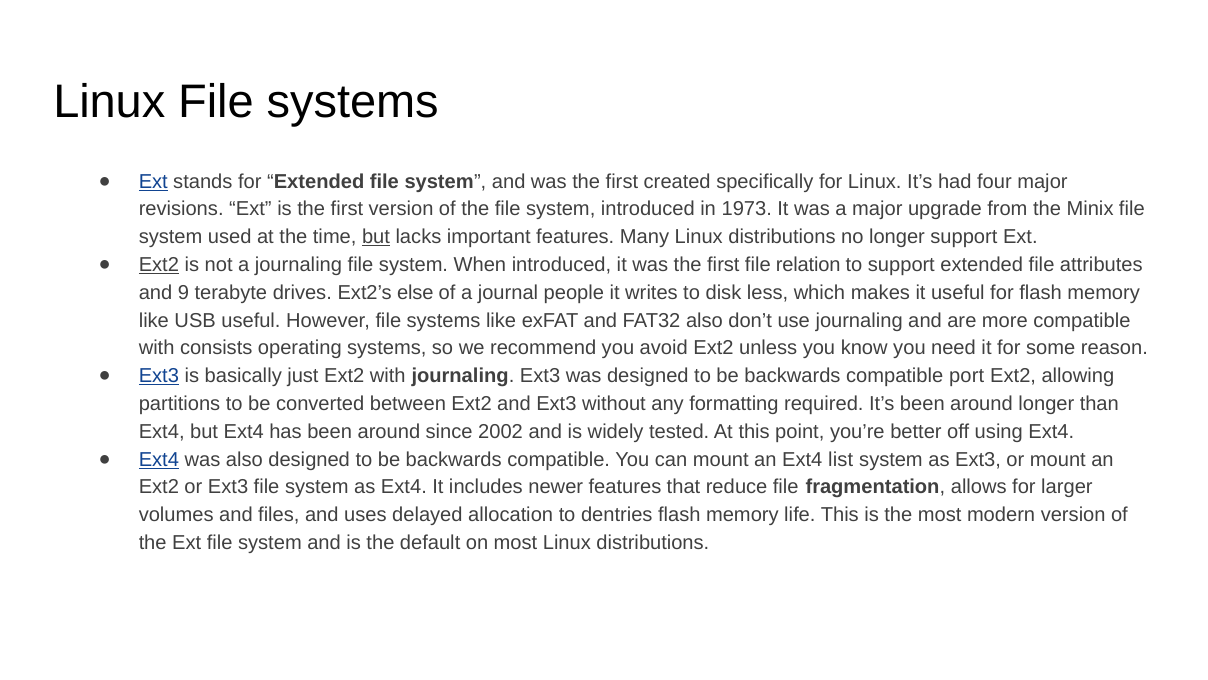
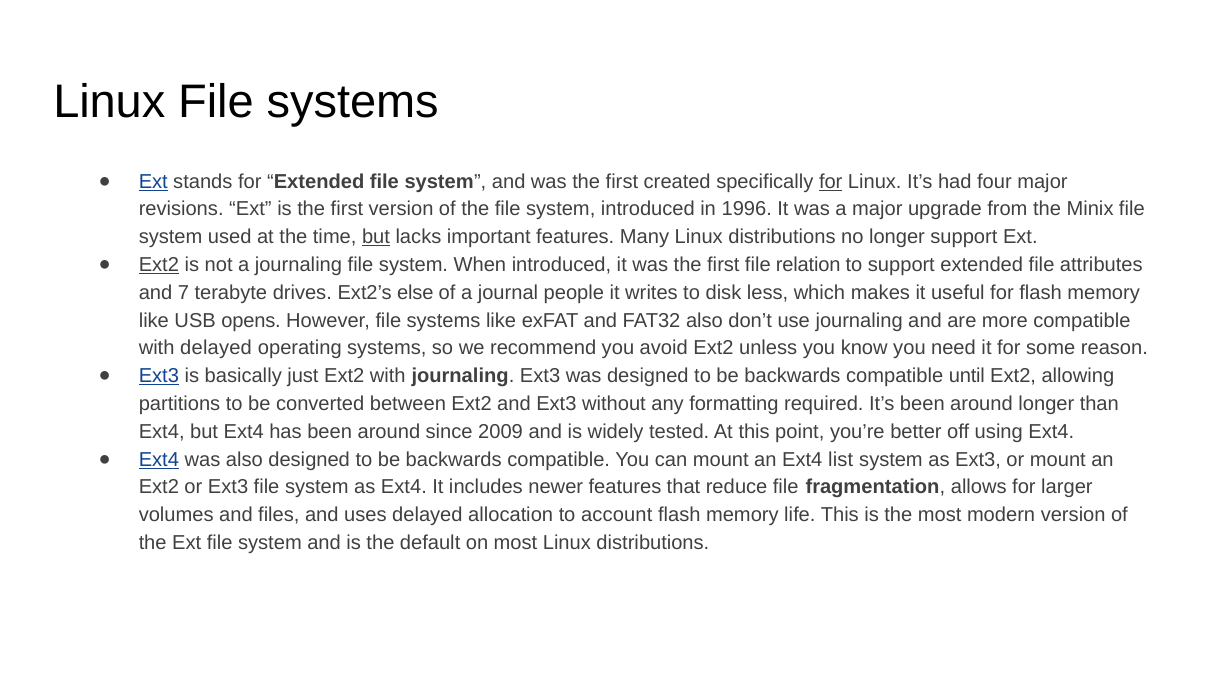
for at (831, 181) underline: none -> present
1973: 1973 -> 1996
9: 9 -> 7
USB useful: useful -> opens
with consists: consists -> delayed
port: port -> until
2002: 2002 -> 2009
dentries: dentries -> account
